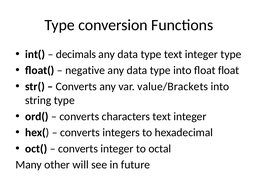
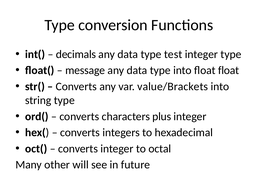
type text: text -> test
negative: negative -> message
characters text: text -> plus
